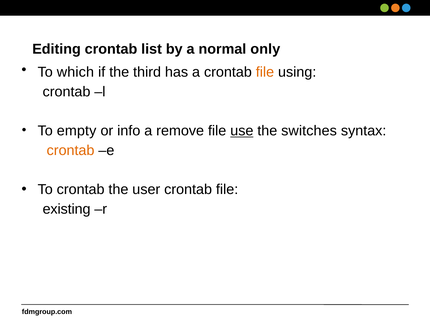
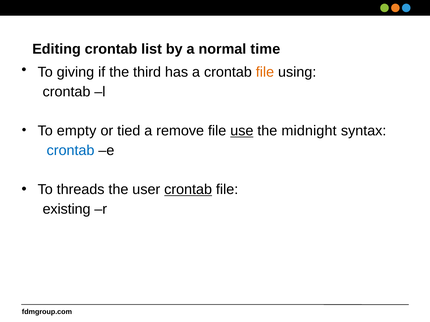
only: only -> time
which: which -> giving
info: info -> tied
switches: switches -> midnight
crontab at (71, 151) colour: orange -> blue
To crontab: crontab -> threads
crontab at (188, 190) underline: none -> present
